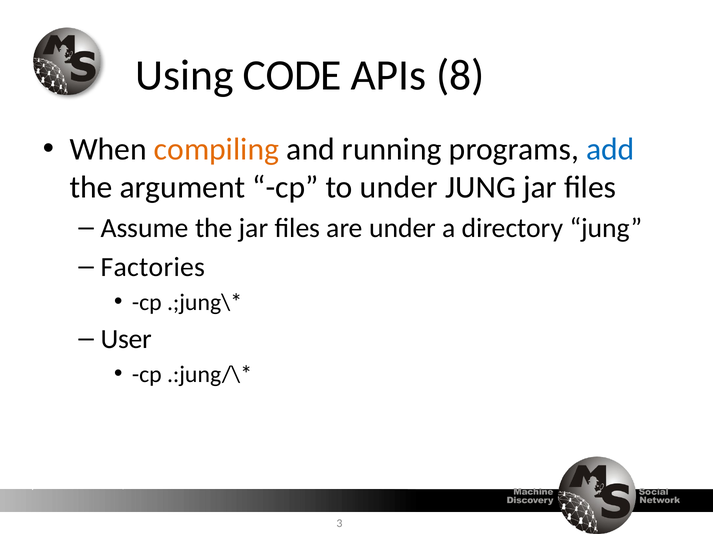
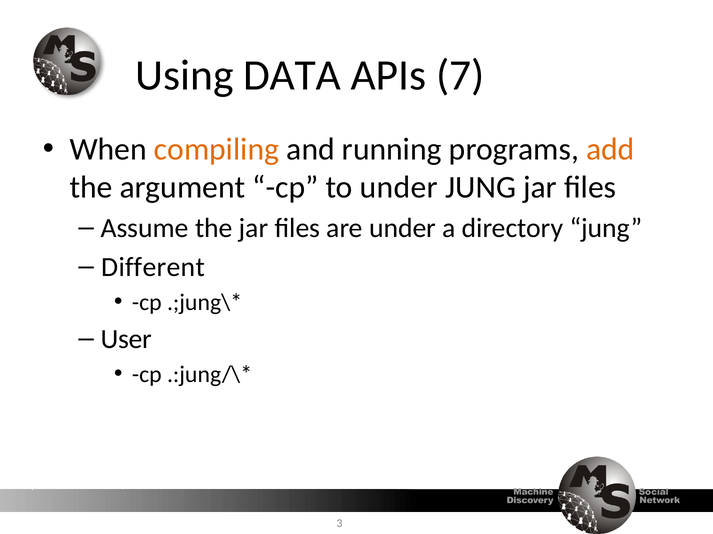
CODE: CODE -> DATA
8: 8 -> 7
add colour: blue -> orange
Factories: Factories -> Different
